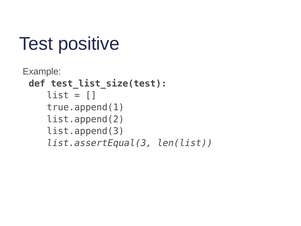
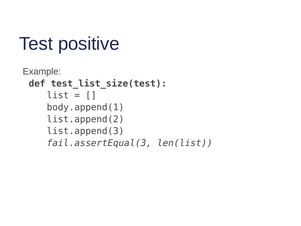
true.append(1: true.append(1 -> body.append(1
list.assertEqual(3: list.assertEqual(3 -> fail.assertEqual(3
